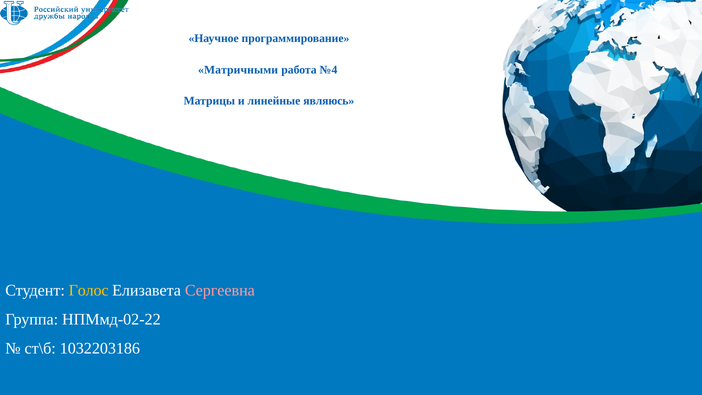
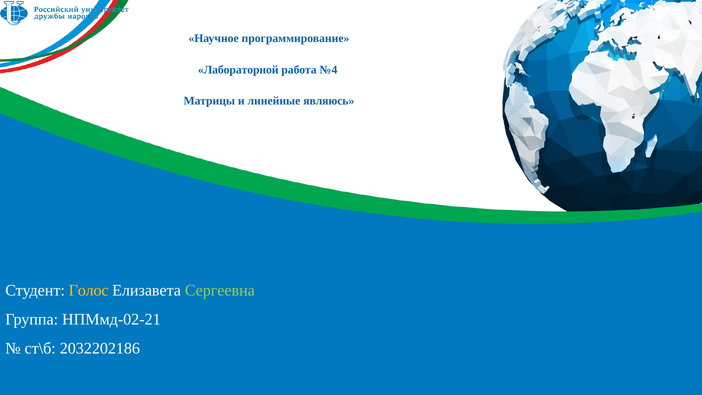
Матричными: Матричными -> Лабораторной
Сергеевна colour: pink -> light green
НПМмд-02-22: НПМмд-02-22 -> НПМмд-02-21
1032203186: 1032203186 -> 2032202186
